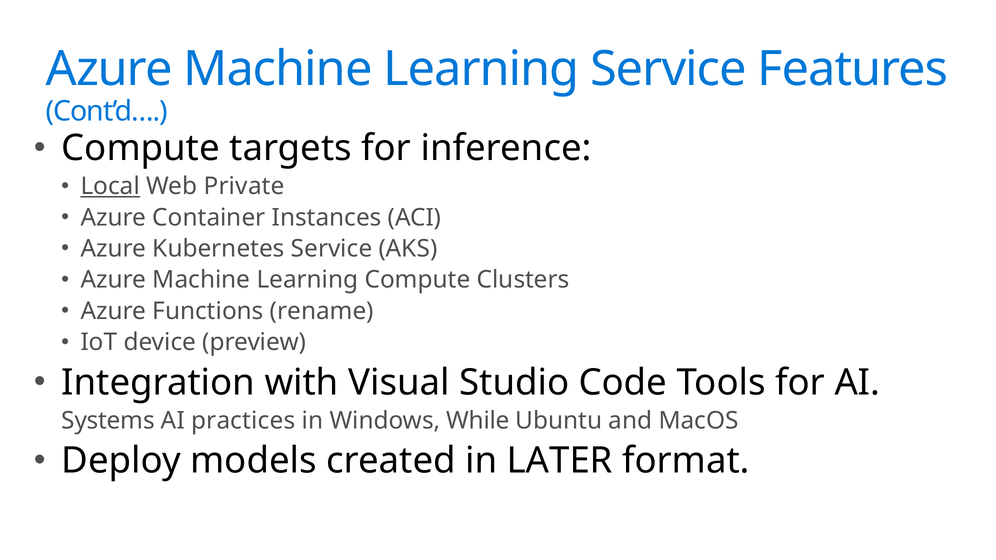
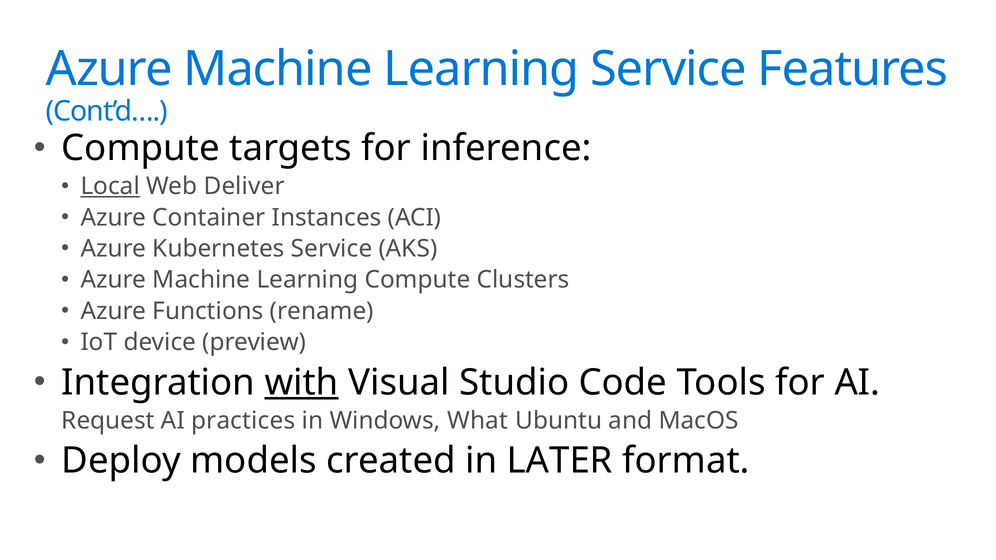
Private: Private -> Deliver
with underline: none -> present
Systems: Systems -> Request
While: While -> What
